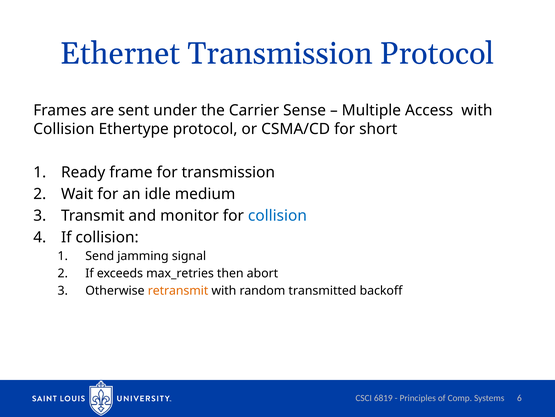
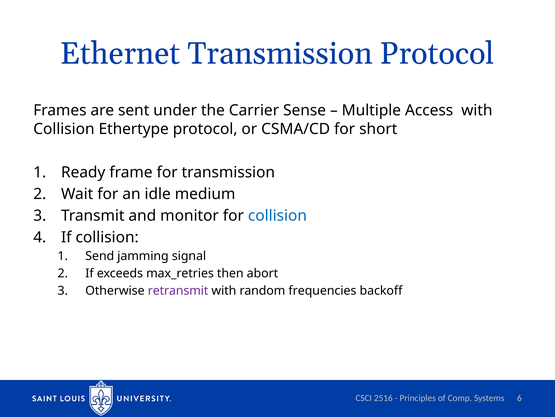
retransmit colour: orange -> purple
transmitted: transmitted -> frequencies
6819: 6819 -> 2516
